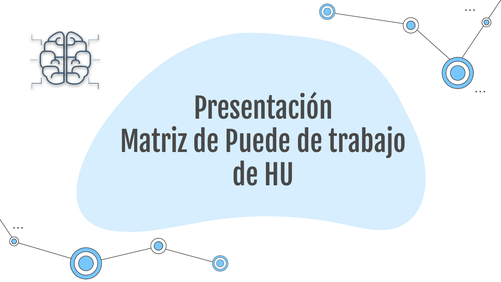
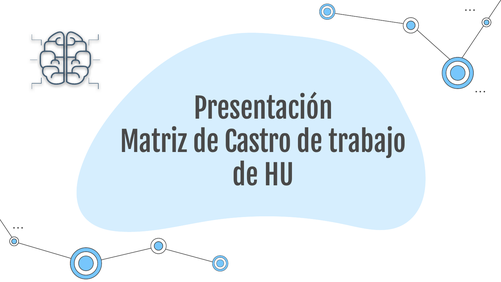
Puede: Puede -> Castro
